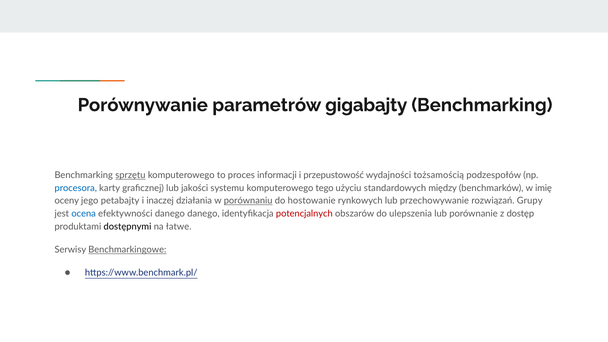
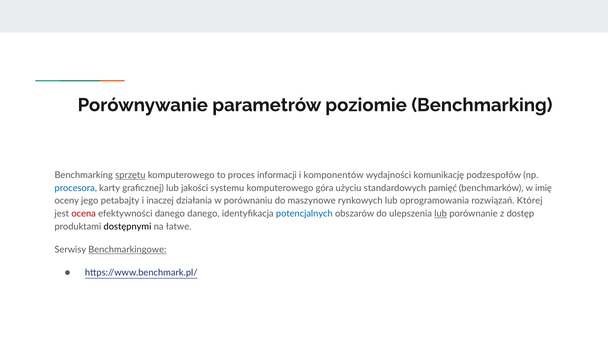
gigabajty: gigabajty -> poziomie
przepustowość: przepustowość -> komponentów
tożsamością: tożsamością -> komunikację
tego: tego -> góra
między: między -> pamięć
porównaniu underline: present -> none
hostowanie: hostowanie -> maszynowe
przechowywanie: przechowywanie -> oprogramowania
Grupy: Grupy -> Której
ocena colour: blue -> red
potencjalnych colour: red -> blue
lub at (441, 214) underline: none -> present
